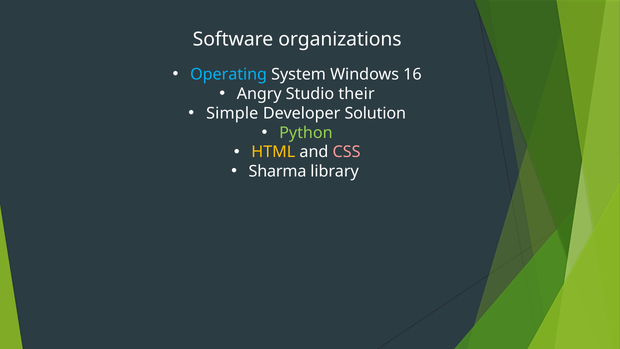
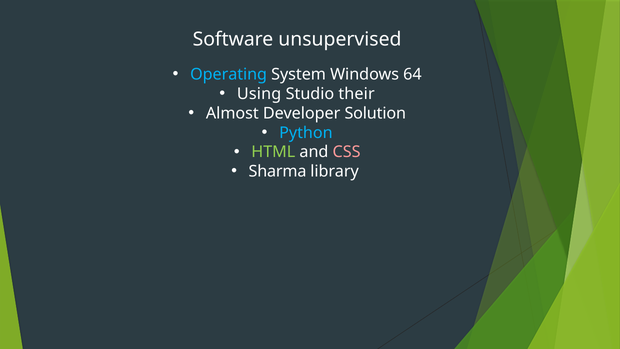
organizations: organizations -> unsupervised
16: 16 -> 64
Angry: Angry -> Using
Simple: Simple -> Almost
Python colour: light green -> light blue
HTML colour: yellow -> light green
